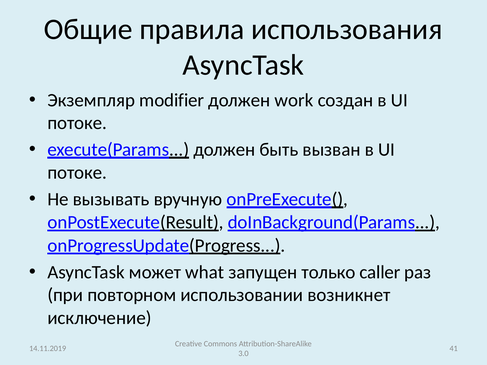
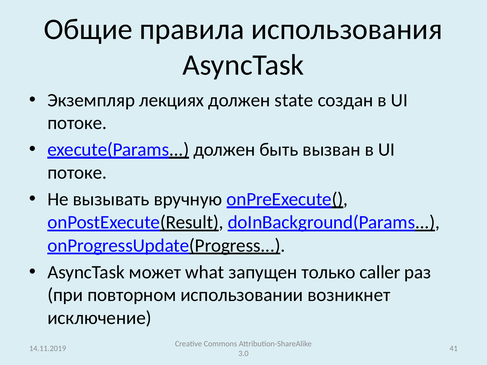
modifier: modifier -> лекциях
work: work -> state
